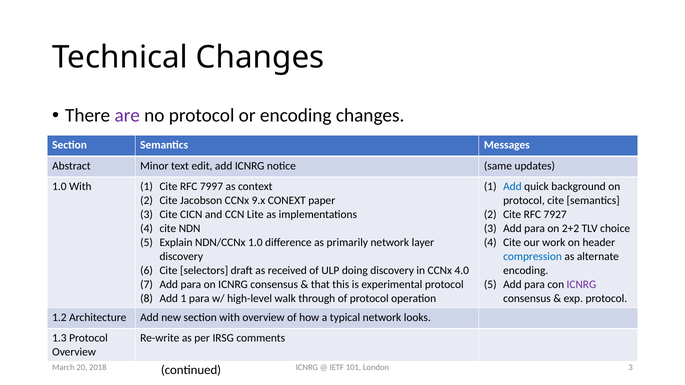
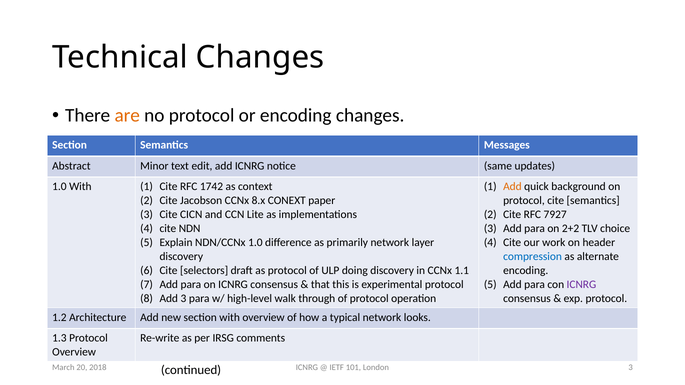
are colour: purple -> orange
7997: 7997 -> 1742
Add at (512, 187) colour: blue -> orange
9.x: 9.x -> 8.x
as received: received -> protocol
4.0: 4.0 -> 1.1
Add 1: 1 -> 3
